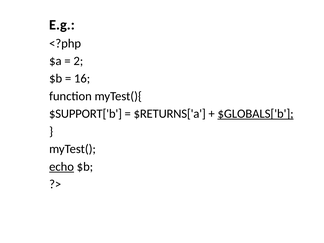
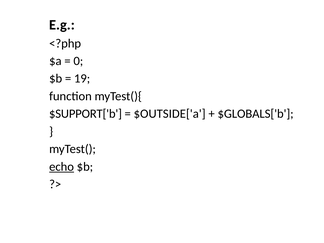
2: 2 -> 0
16: 16 -> 19
$RETURNS['a: $RETURNS['a -> $OUTSIDE['a
$GLOBALS['b underline: present -> none
